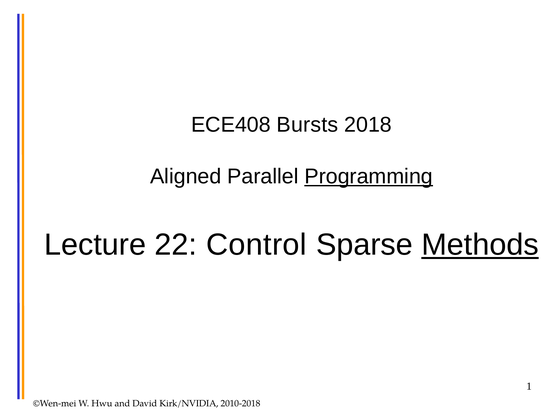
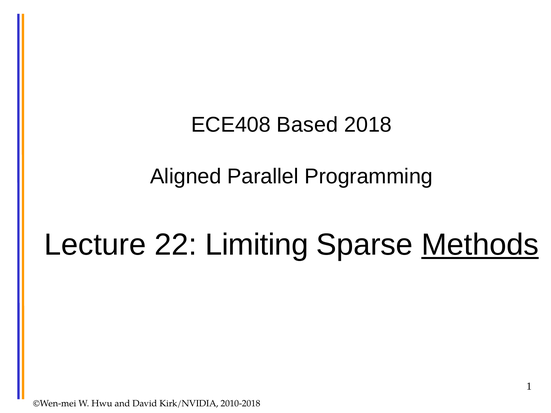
Bursts: Bursts -> Based
Programming underline: present -> none
Control: Control -> Limiting
